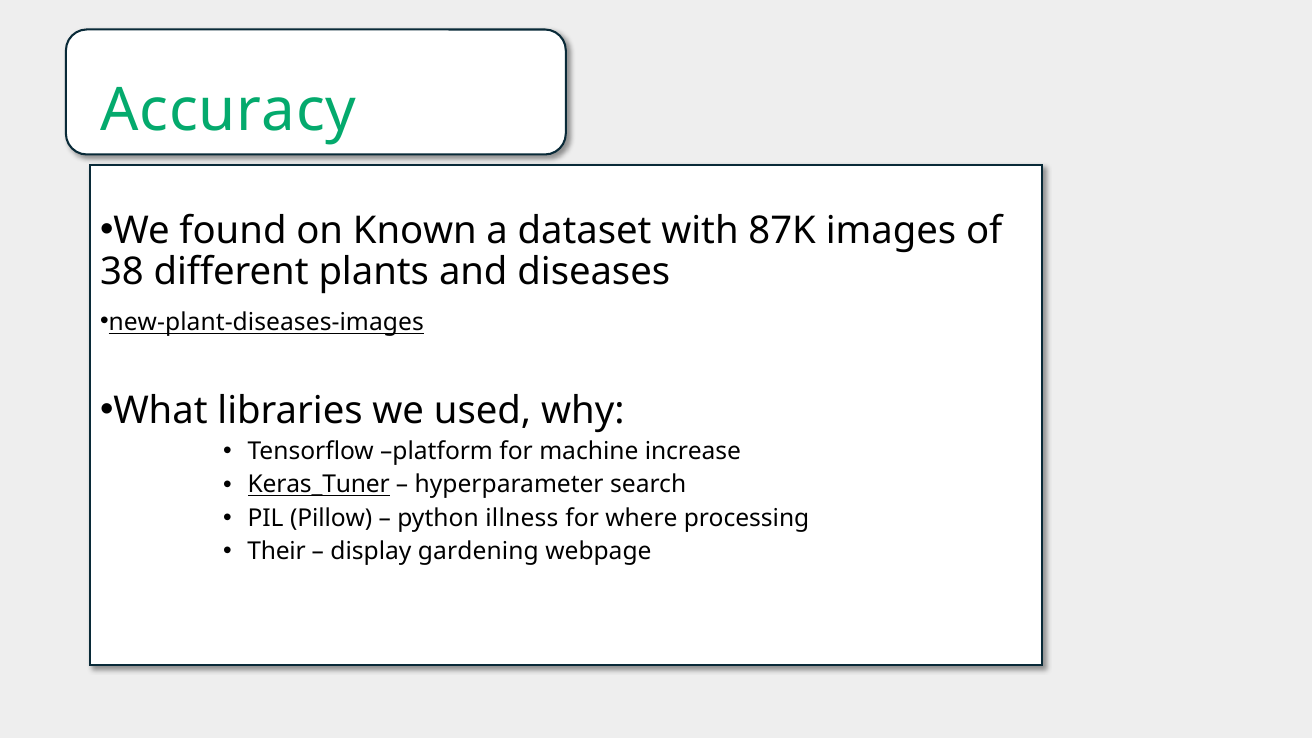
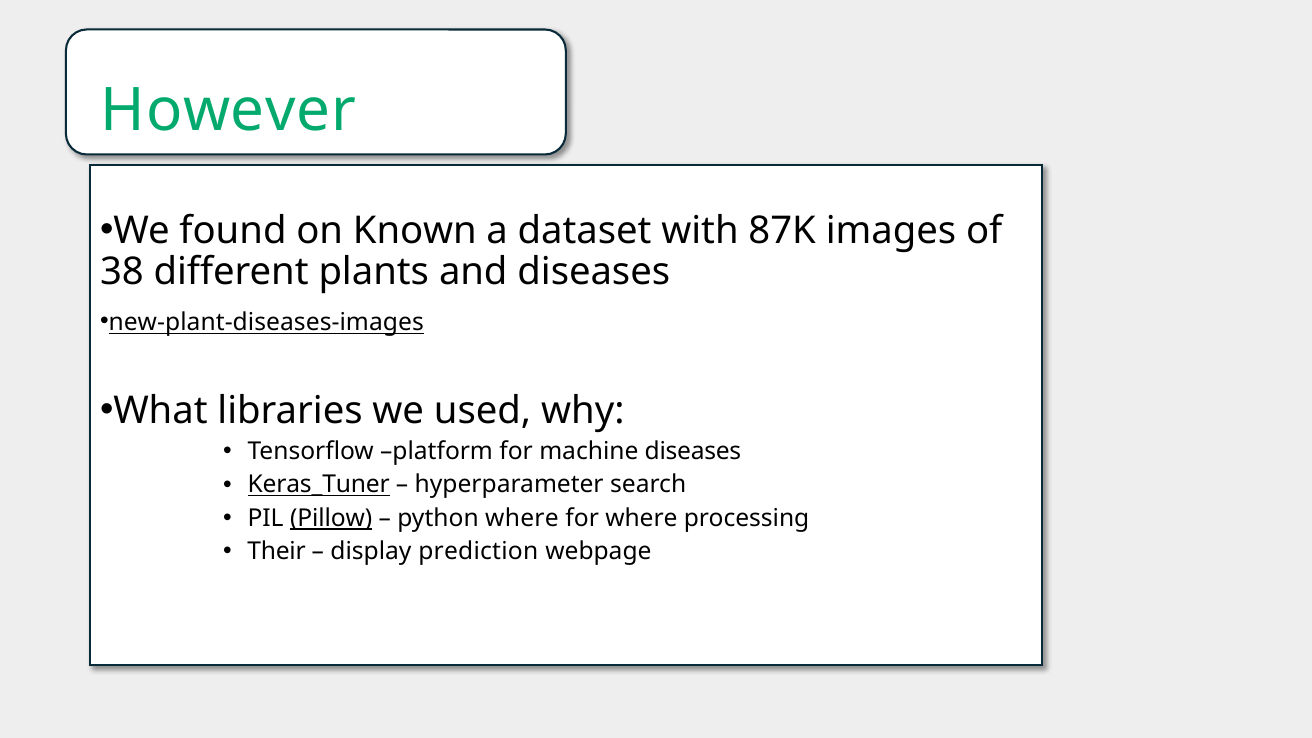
Accuracy: Accuracy -> However
machine increase: increase -> diseases
Pillow underline: none -> present
python illness: illness -> where
gardening: gardening -> prediction
